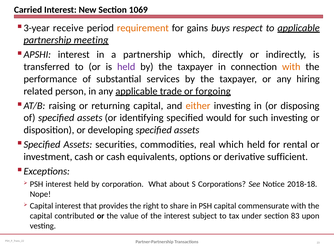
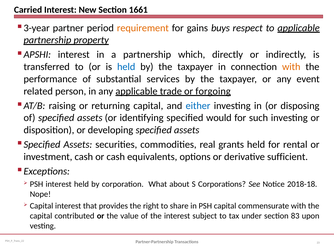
1069: 1069 -> 1661
receive: receive -> partner
meeting: meeting -> property
held at (126, 67) colour: purple -> blue
hiring: hiring -> event
either colour: orange -> blue
real which: which -> grants
